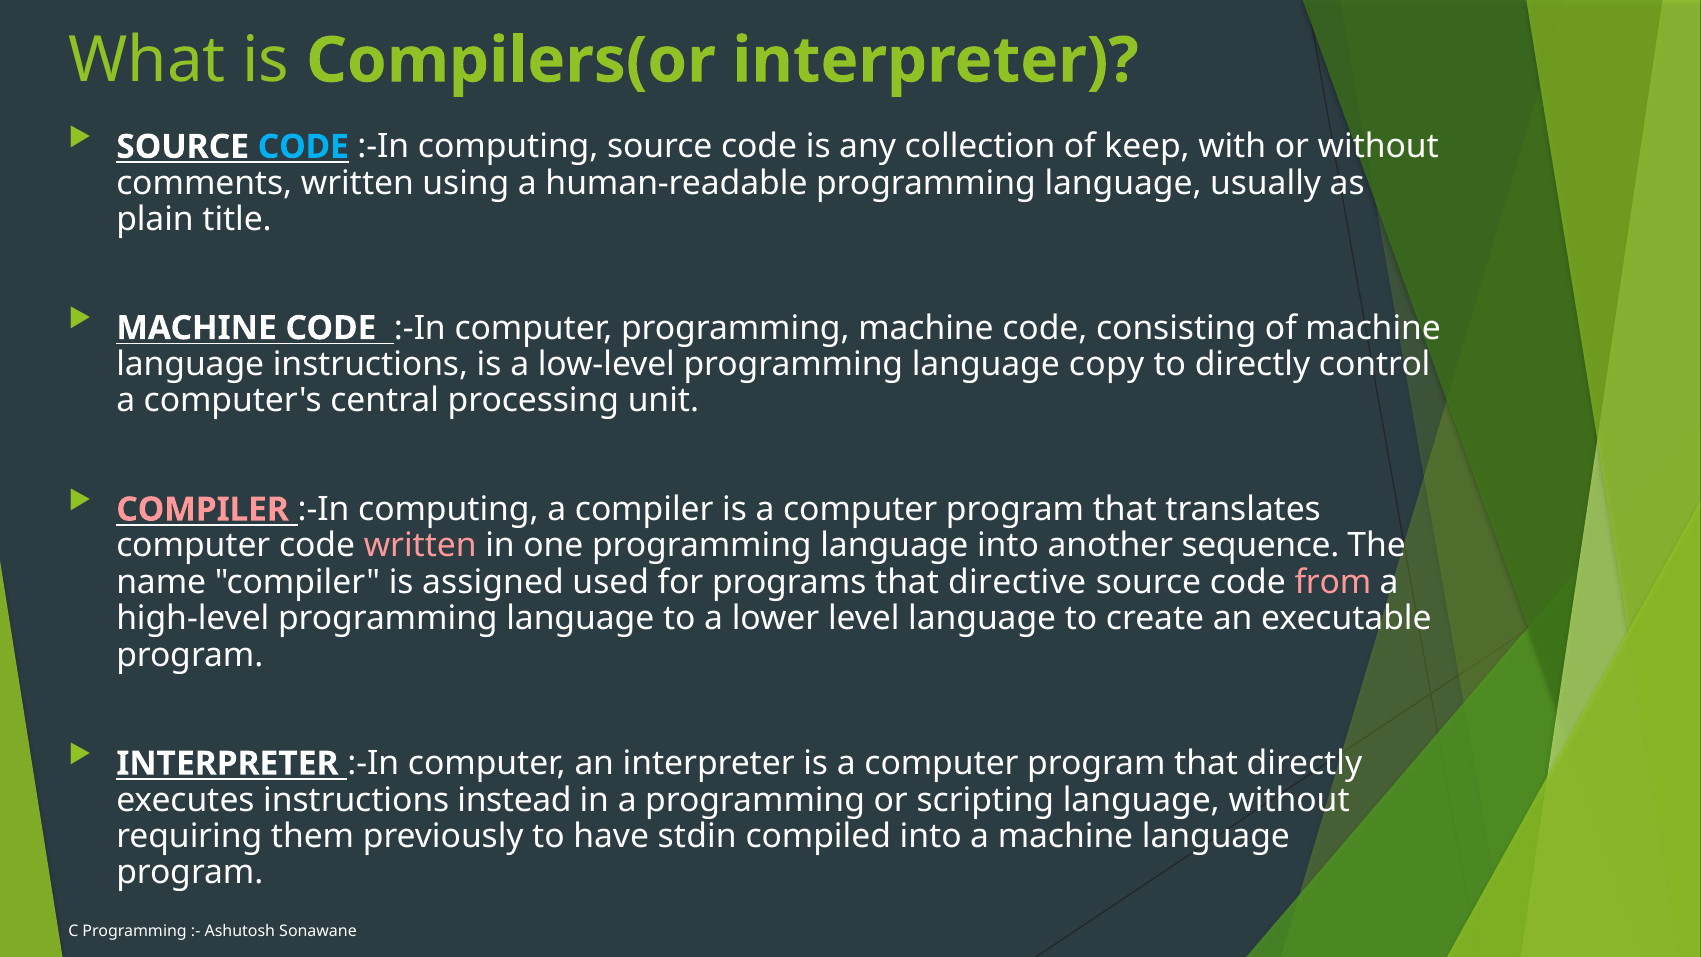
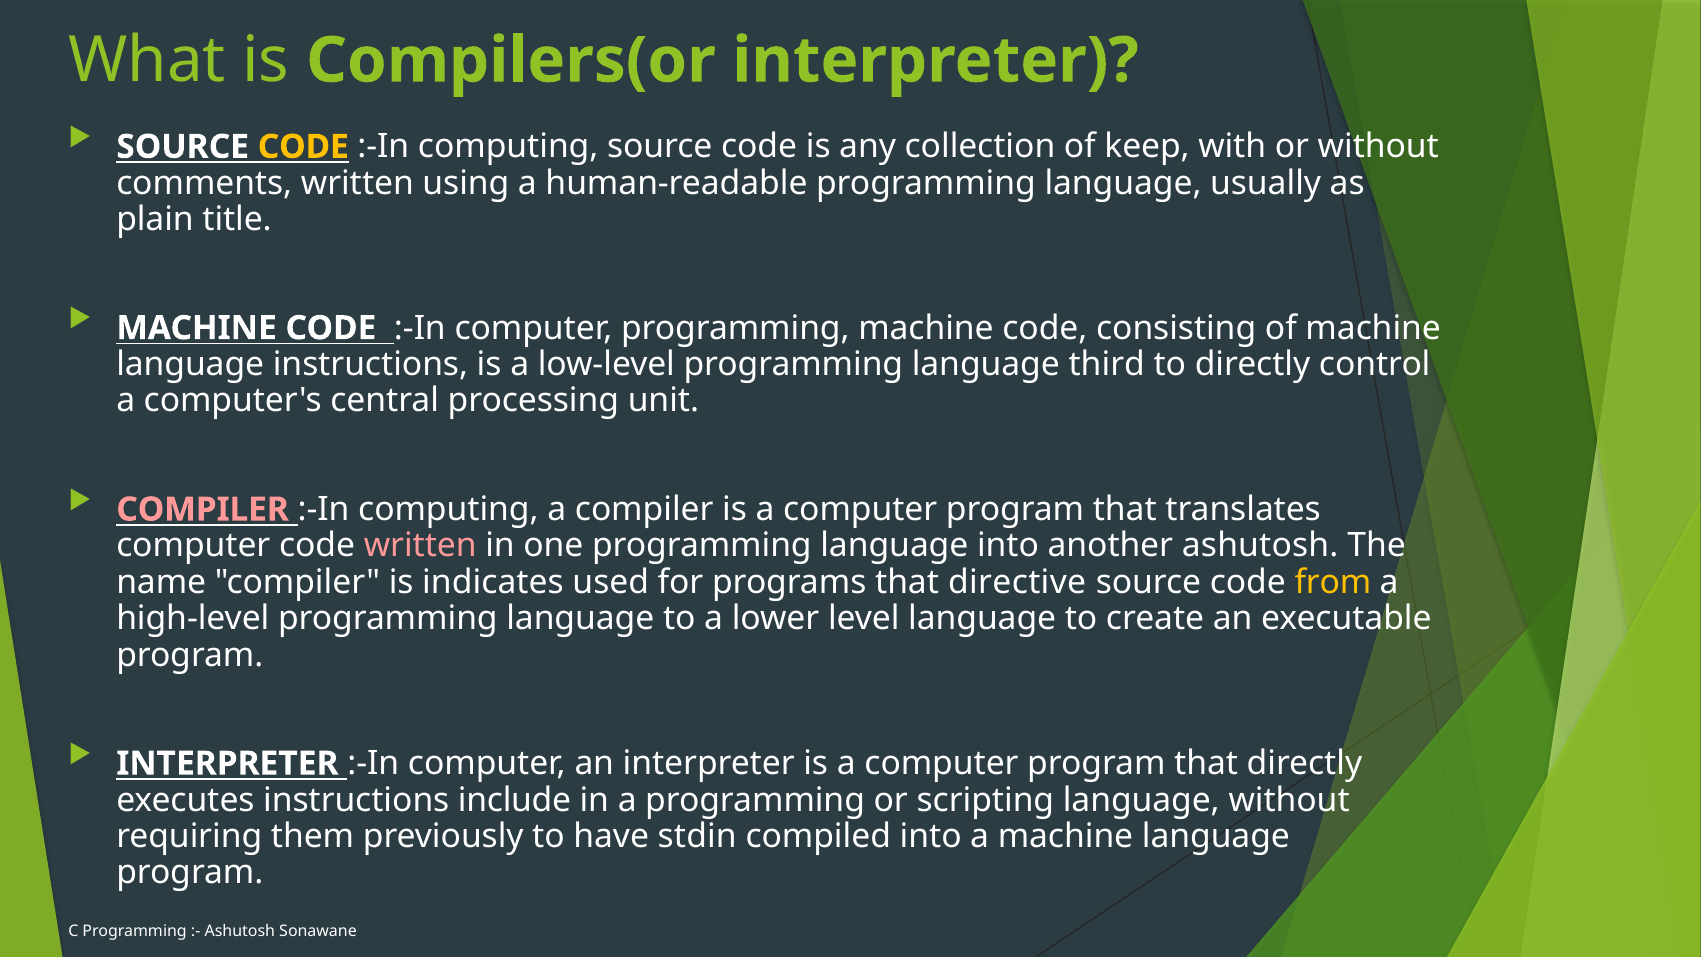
CODE at (303, 147) colour: light blue -> yellow
copy: copy -> third
another sequence: sequence -> ashutosh
assigned: assigned -> indicates
from colour: pink -> yellow
instead: instead -> include
